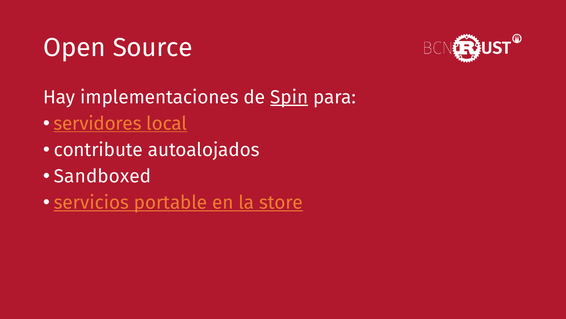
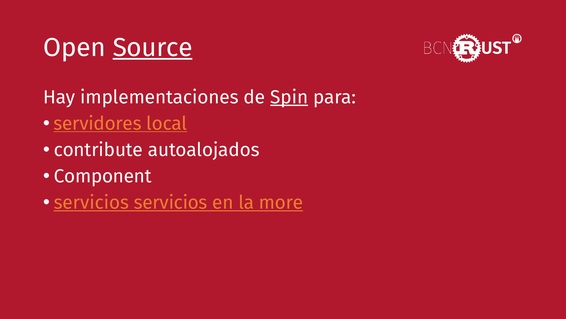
Source underline: none -> present
Sandboxed: Sandboxed -> Component
servicios portable: portable -> servicios
store: store -> more
